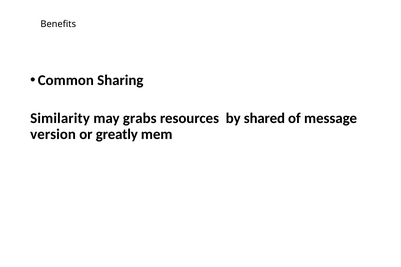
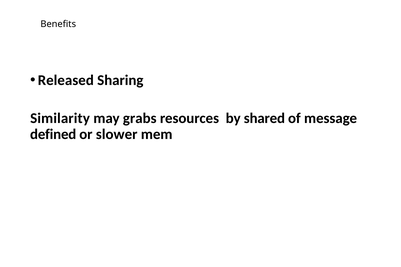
Common: Common -> Released
version: version -> defined
greatly: greatly -> slower
